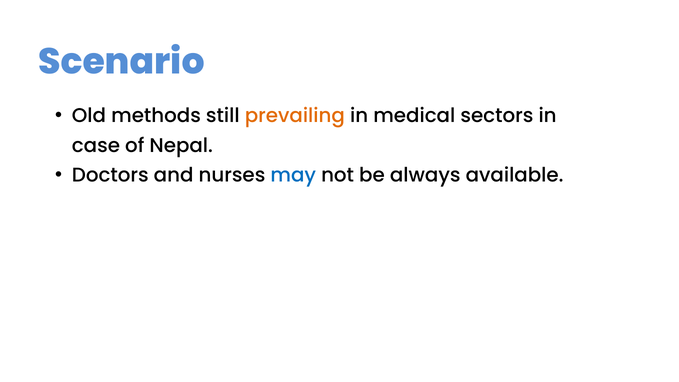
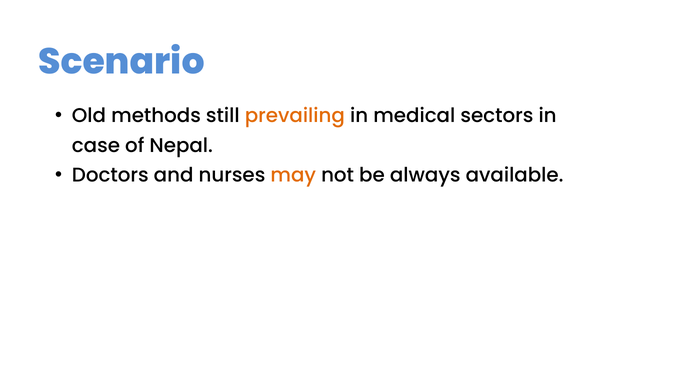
may colour: blue -> orange
